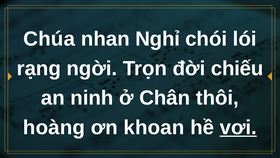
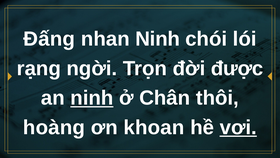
Chúa: Chúa -> Đấng
nhan Nghỉ: Nghỉ -> Ninh
chiếu: chiếu -> được
ninh at (92, 98) underline: none -> present
